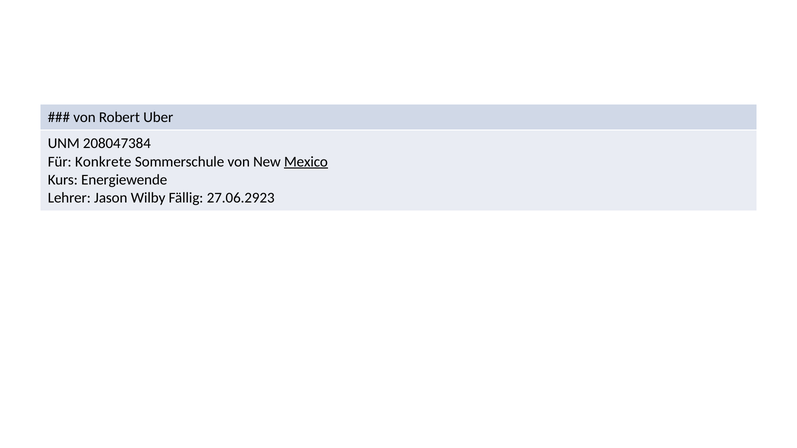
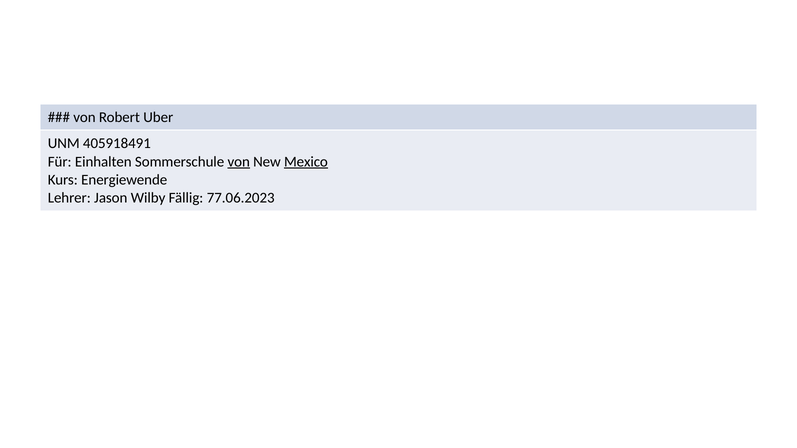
208047384: 208047384 -> 405918491
Konkrete: Konkrete -> Einhalten
von at (239, 162) underline: none -> present
27.06.2923: 27.06.2923 -> 77.06.2023
